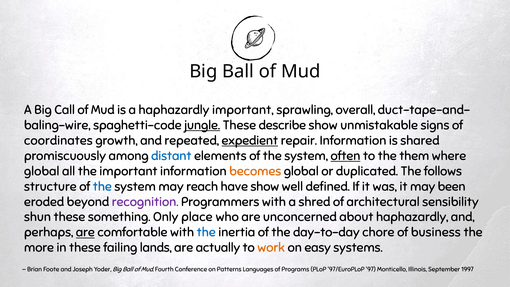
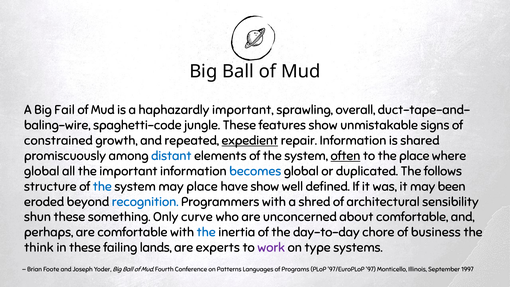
Call: Call -> Fail
jungle underline: present -> none
describe: describe -> features
coordinates: coordinates -> constrained
the them: them -> place
becomes colour: orange -> blue
may reach: reach -> place
recognition colour: purple -> blue
place: place -> curve
about haphazardly: haphazardly -> comfortable
are at (85, 232) underline: present -> none
more: more -> think
actually: actually -> experts
work colour: orange -> purple
easy: easy -> type
